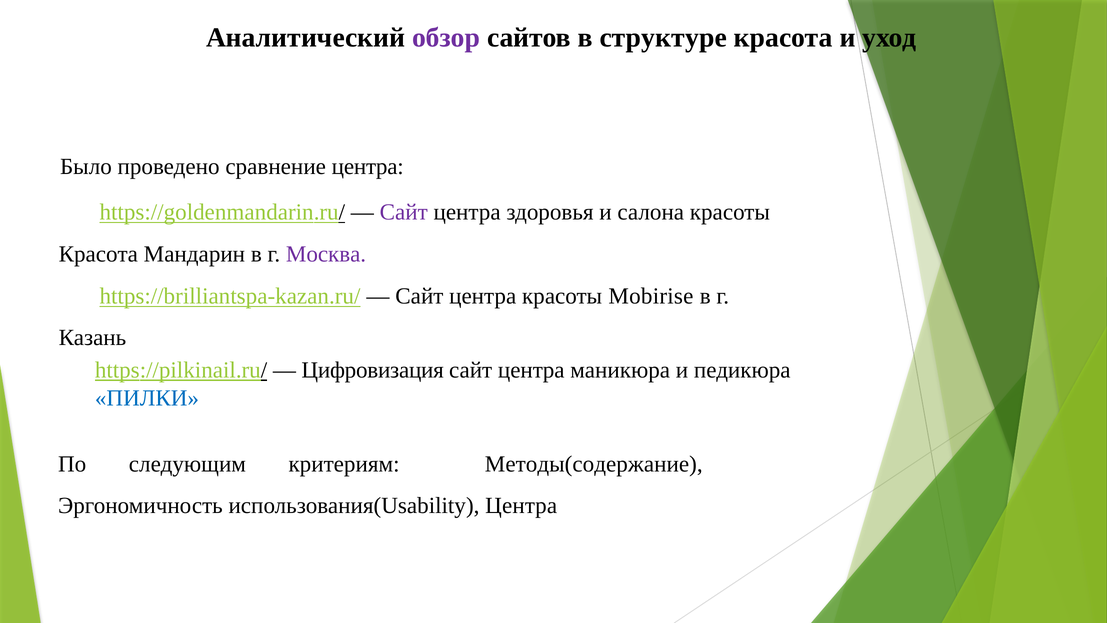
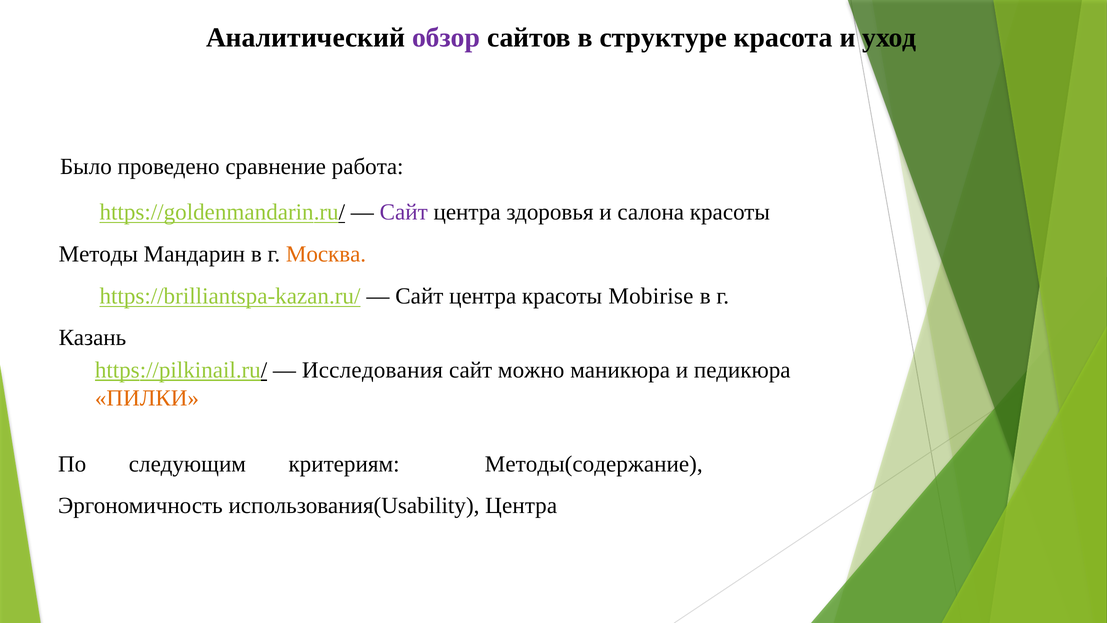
сравнение центра: центра -> работа
Красота at (98, 254): Красота -> Методы
Москва colour: purple -> orange
Цифровизация: Цифровизация -> Исследования
центра at (531, 370): центра -> можно
ПИЛКИ colour: blue -> orange
